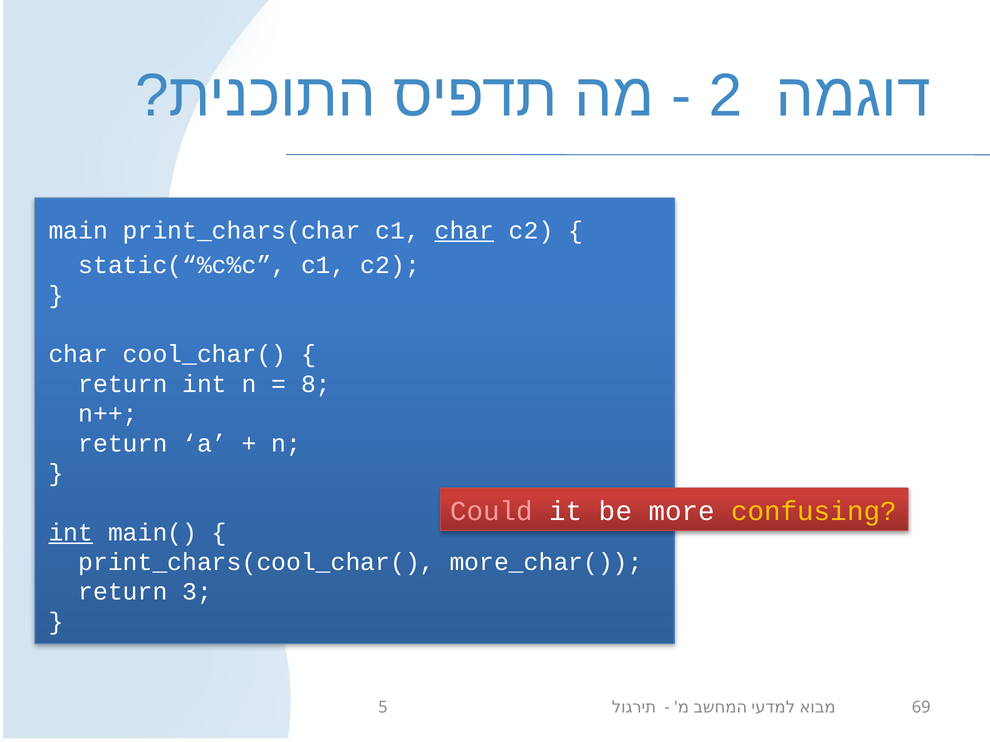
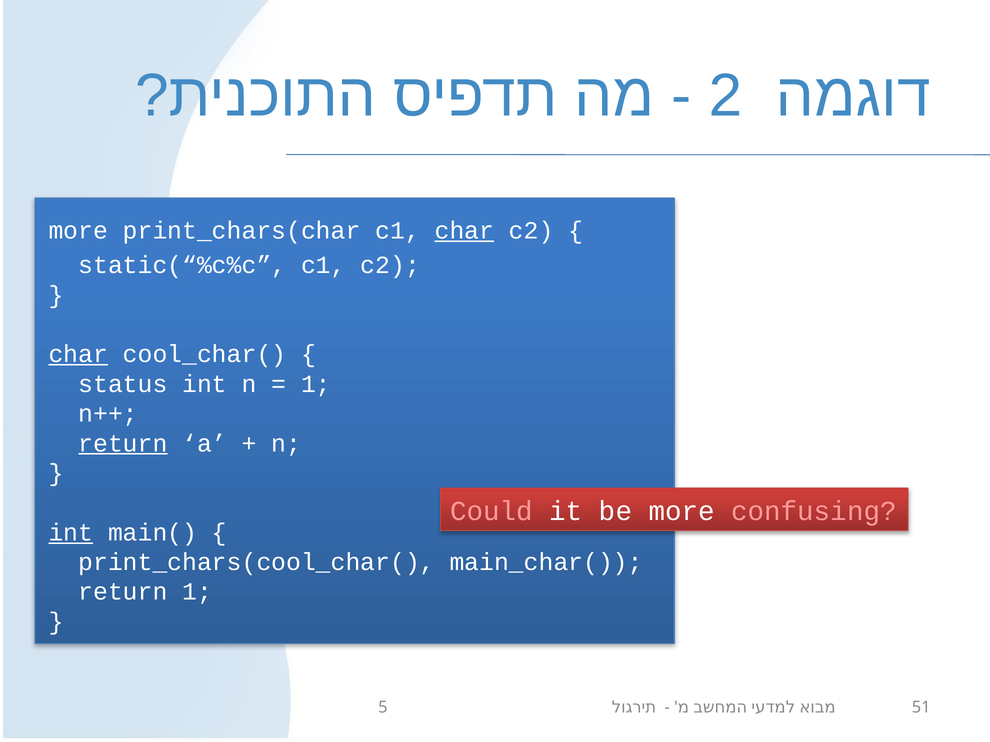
main at (78, 231): main -> more
char at (78, 355) underline: none -> present
return at (123, 384): return -> status
8 at (316, 384): 8 -> 1
return at (123, 444) underline: none -> present
confusing colour: yellow -> pink
more_char(: more_char( -> main_char(
return 3: 3 -> 1
69: 69 -> 51
